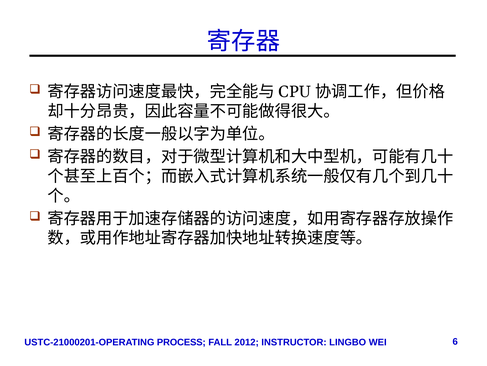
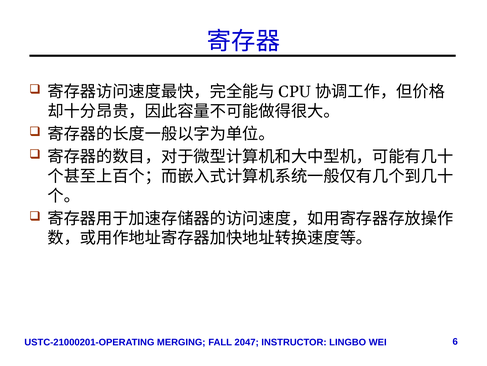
PROCESS: PROCESS -> MERGING
2012: 2012 -> 2047
